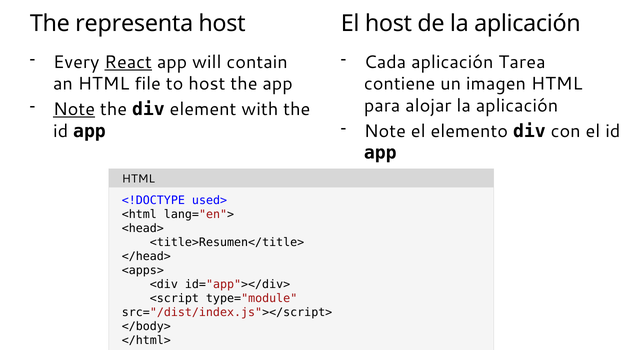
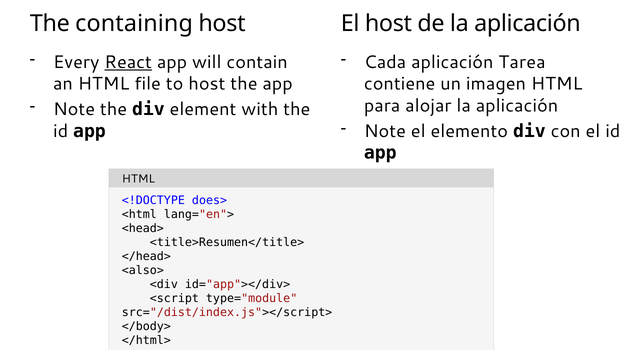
representa: representa -> containing
Note at (74, 109) underline: present -> none
used>: used> -> does>
<apps>: <apps> -> <also>
